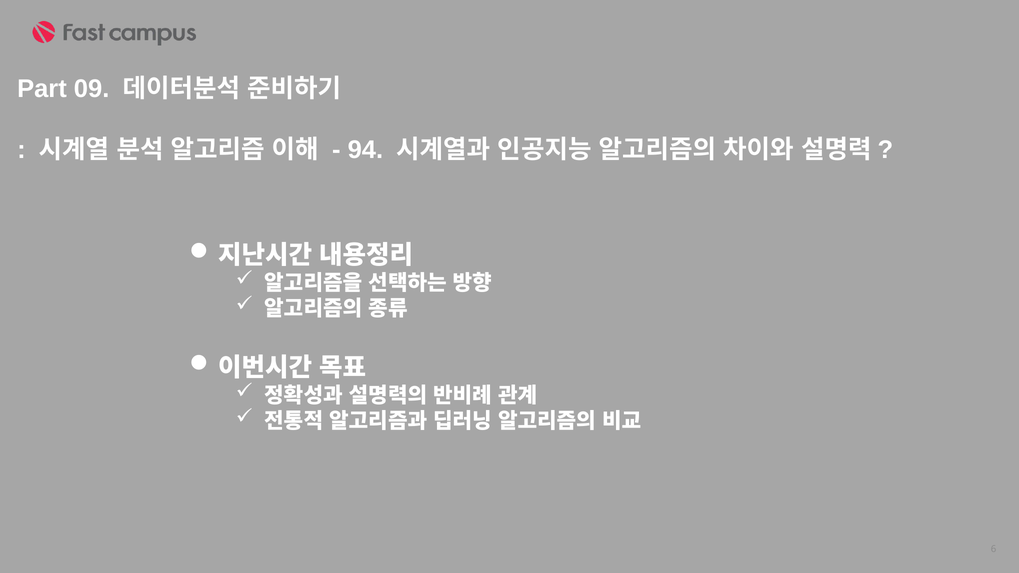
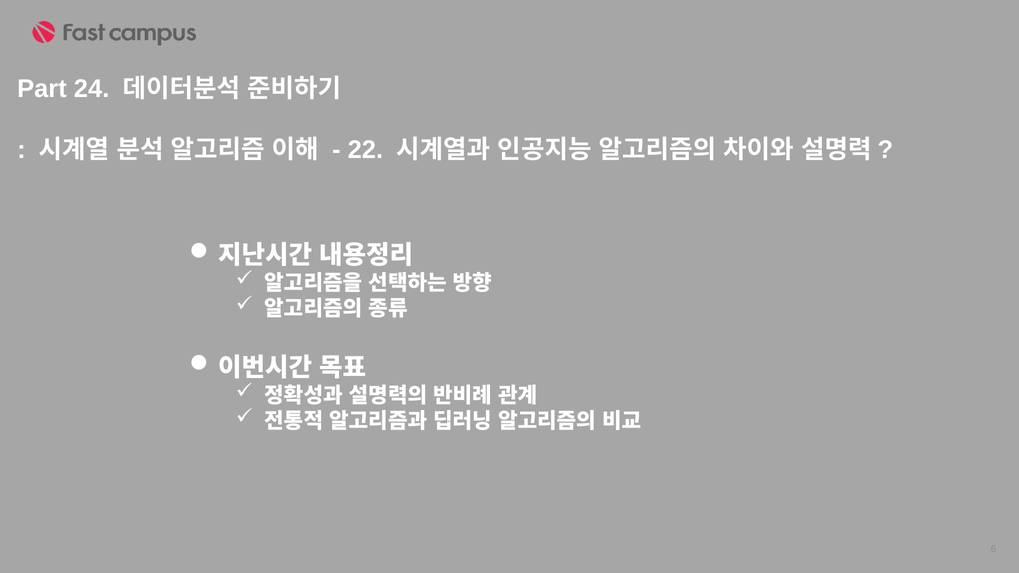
09: 09 -> 24
94: 94 -> 22
